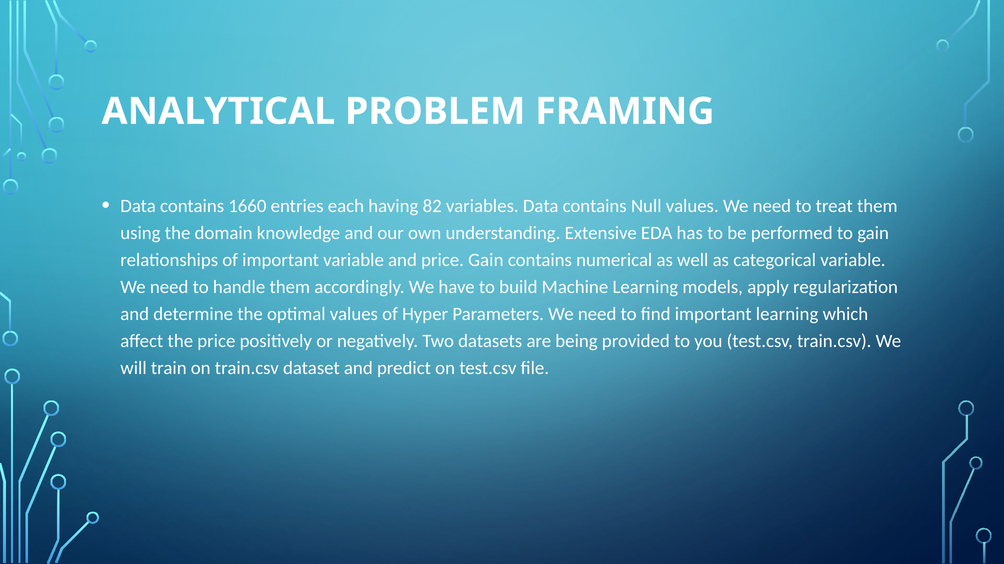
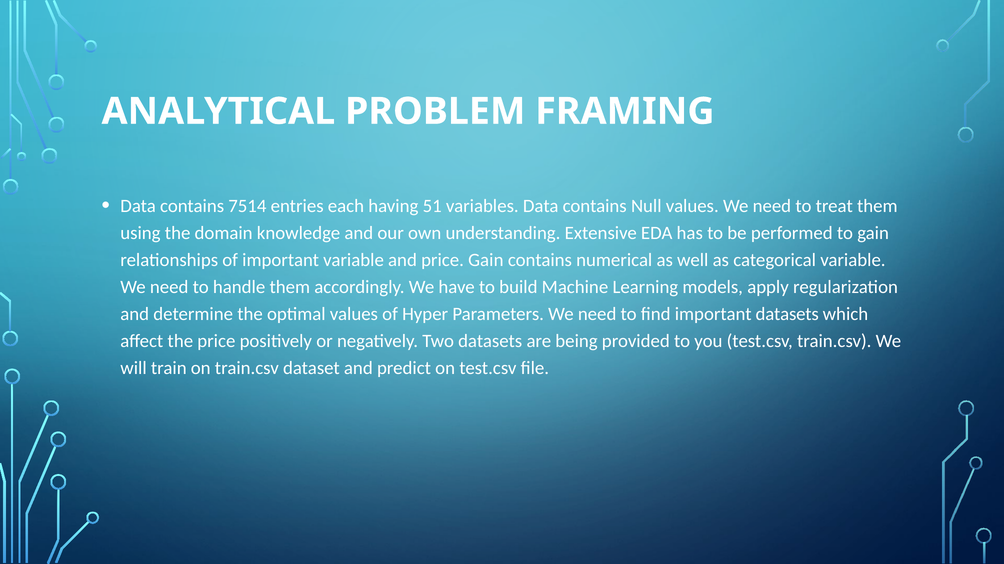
1660: 1660 -> 7514
82: 82 -> 51
important learning: learning -> datasets
